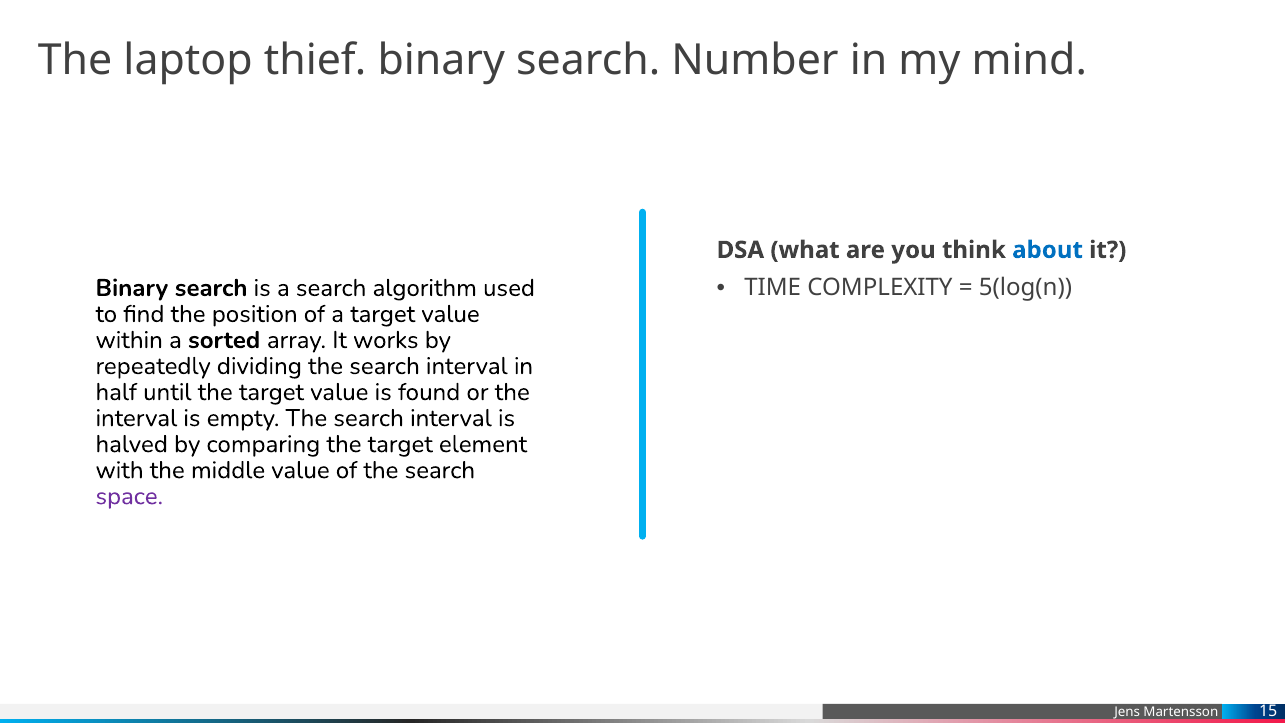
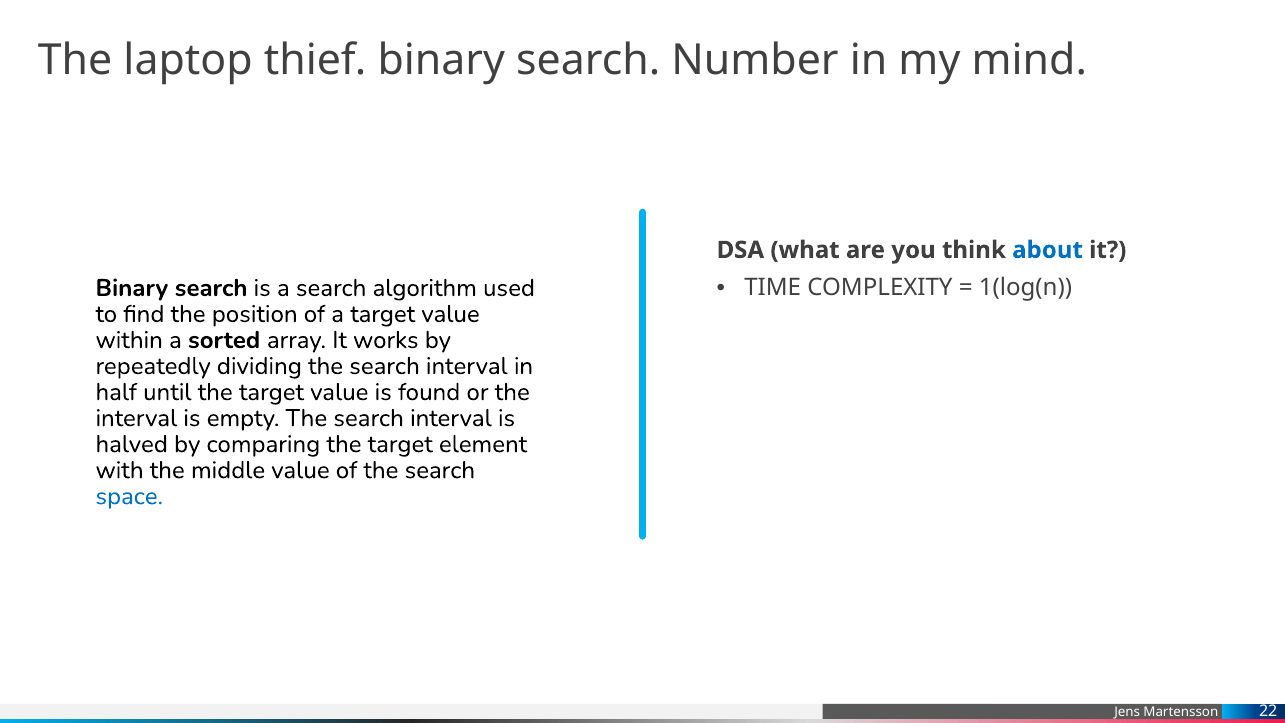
5(log(n: 5(log(n -> 1(log(n
space at (129, 496) colour: purple -> blue
15: 15 -> 22
